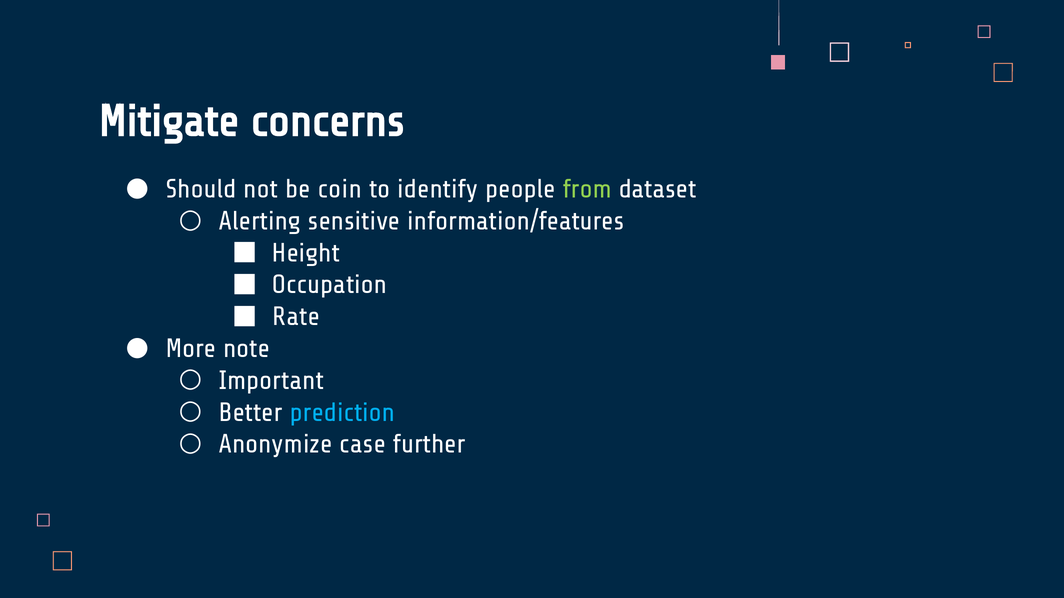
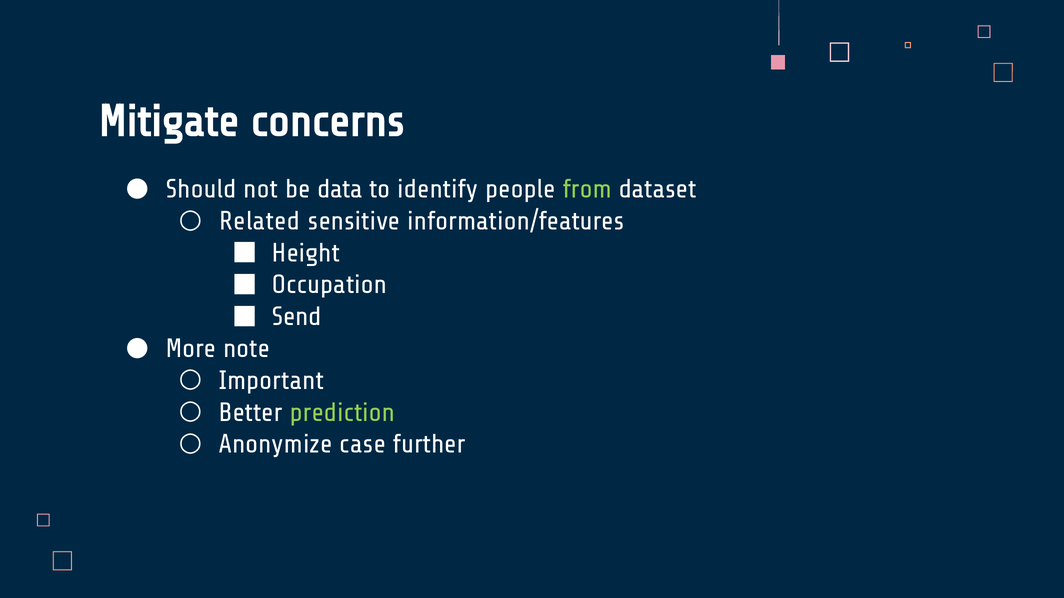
coin: coin -> data
Alerting: Alerting -> Related
Rate: Rate -> Send
prediction colour: light blue -> light green
